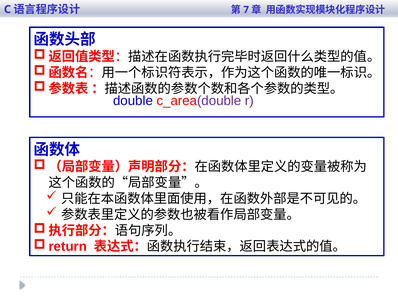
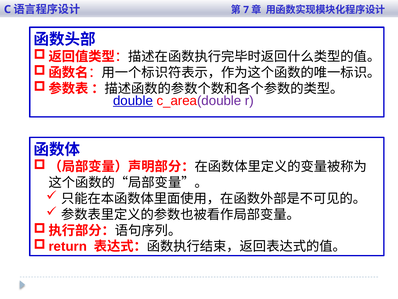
double underline: none -> present
